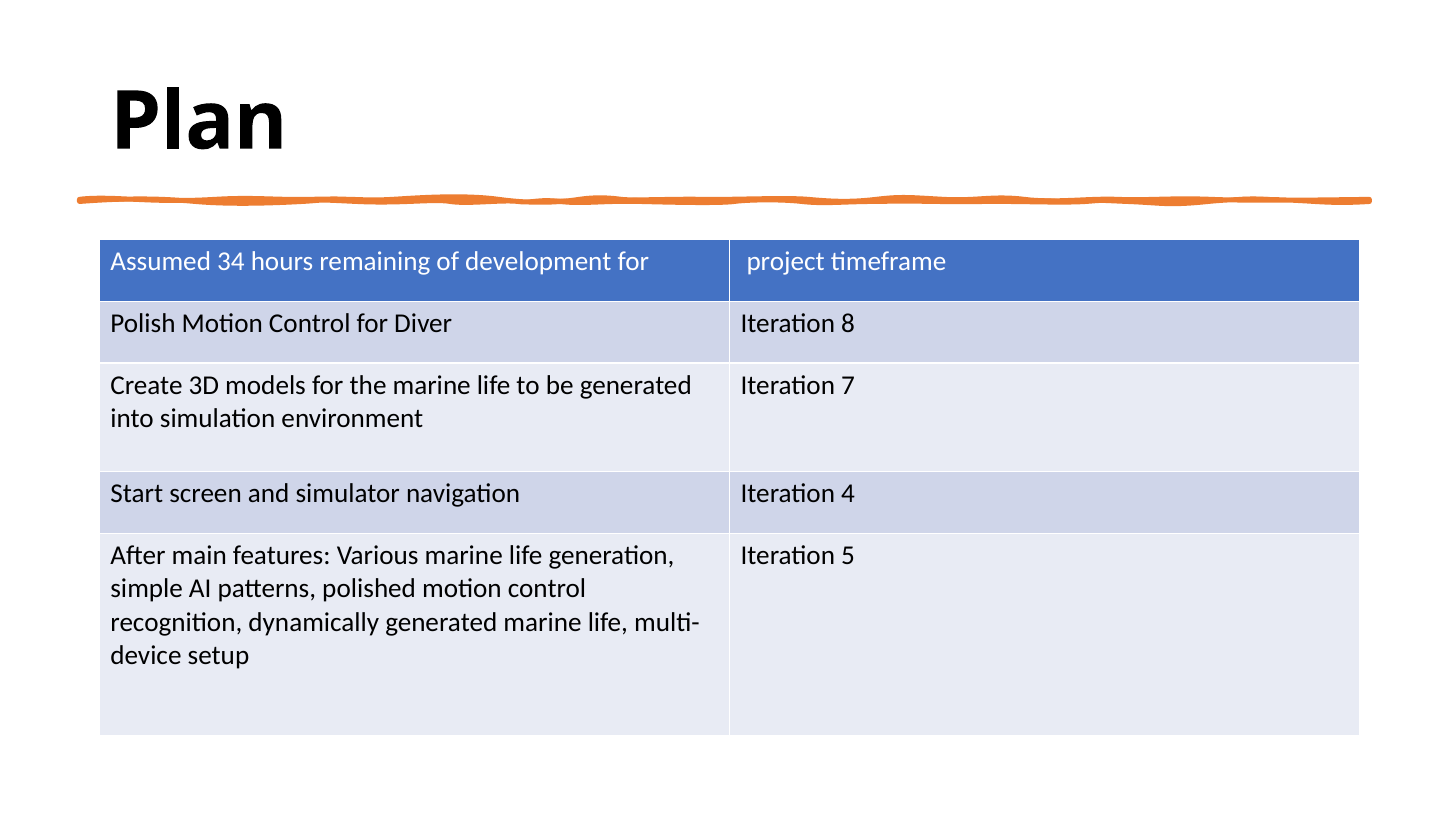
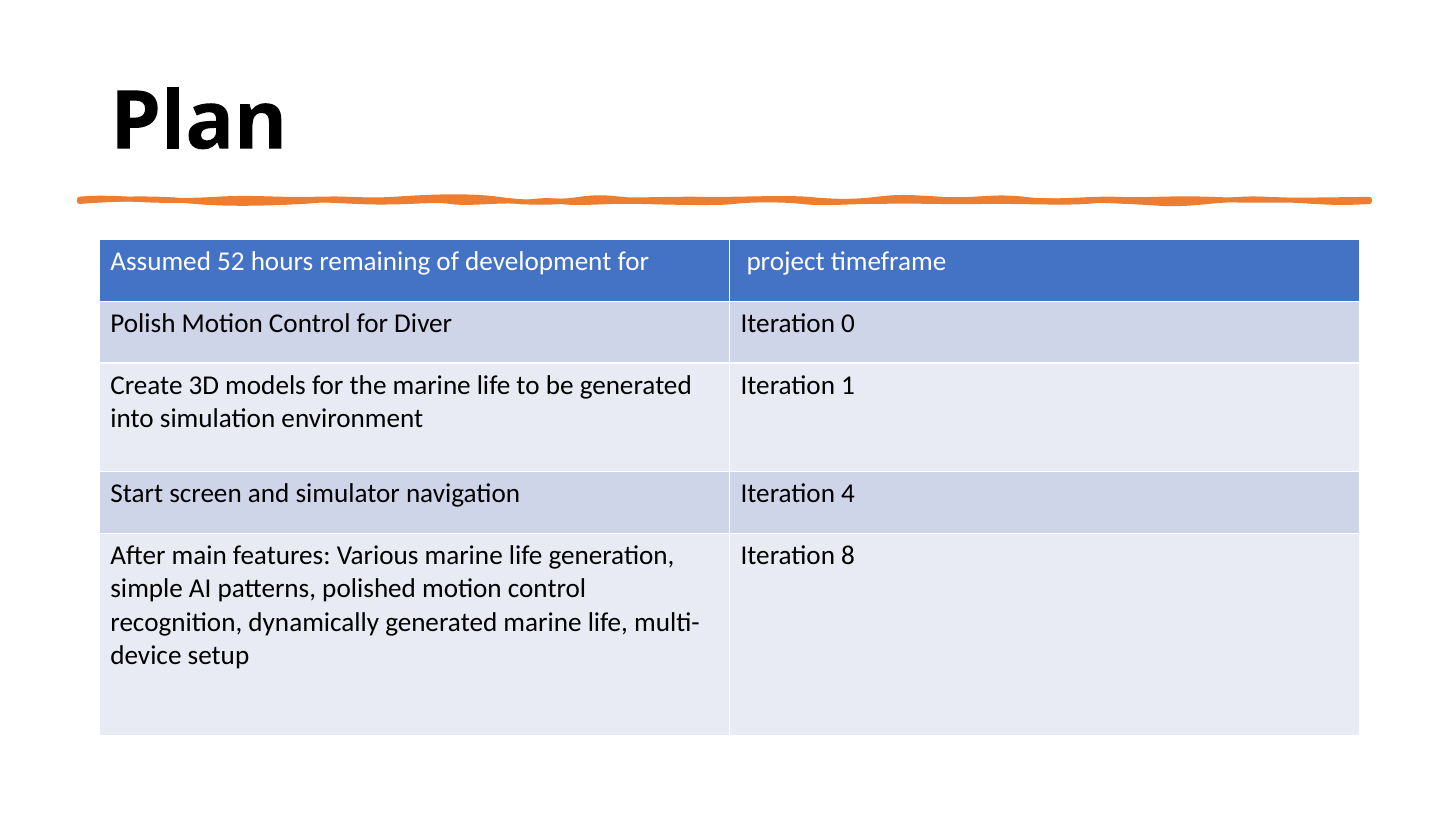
34: 34 -> 52
8: 8 -> 0
7: 7 -> 1
5: 5 -> 8
